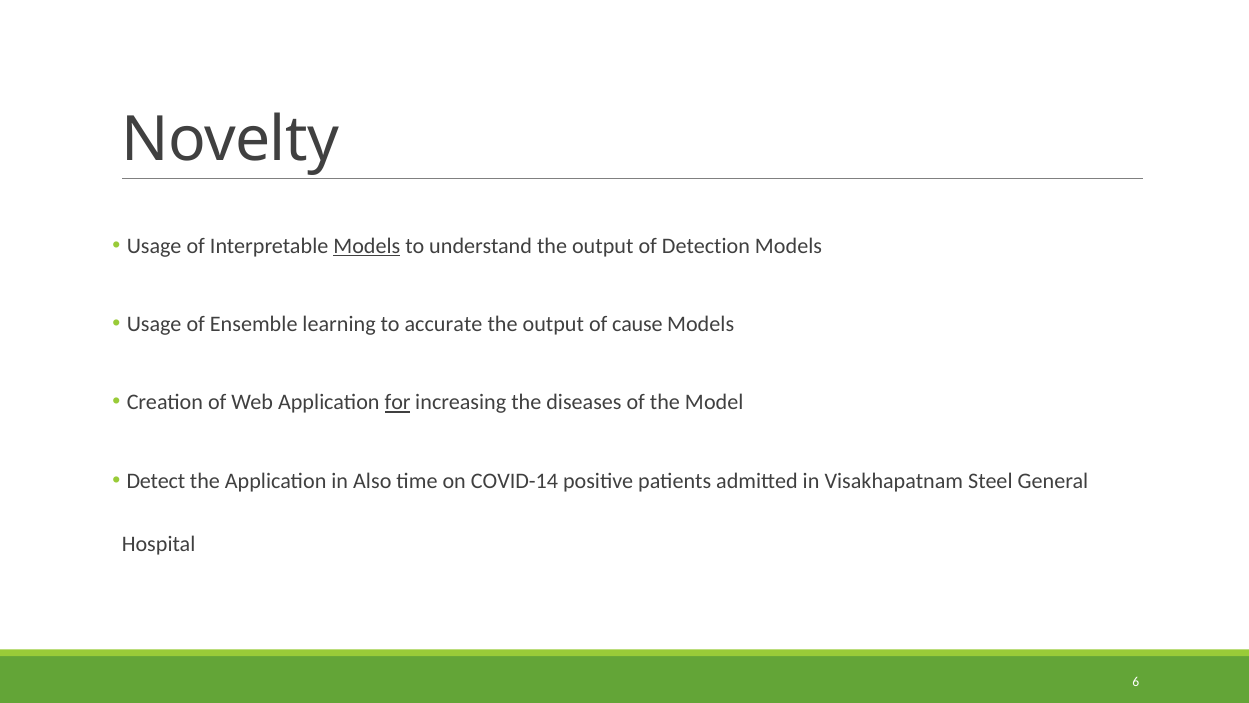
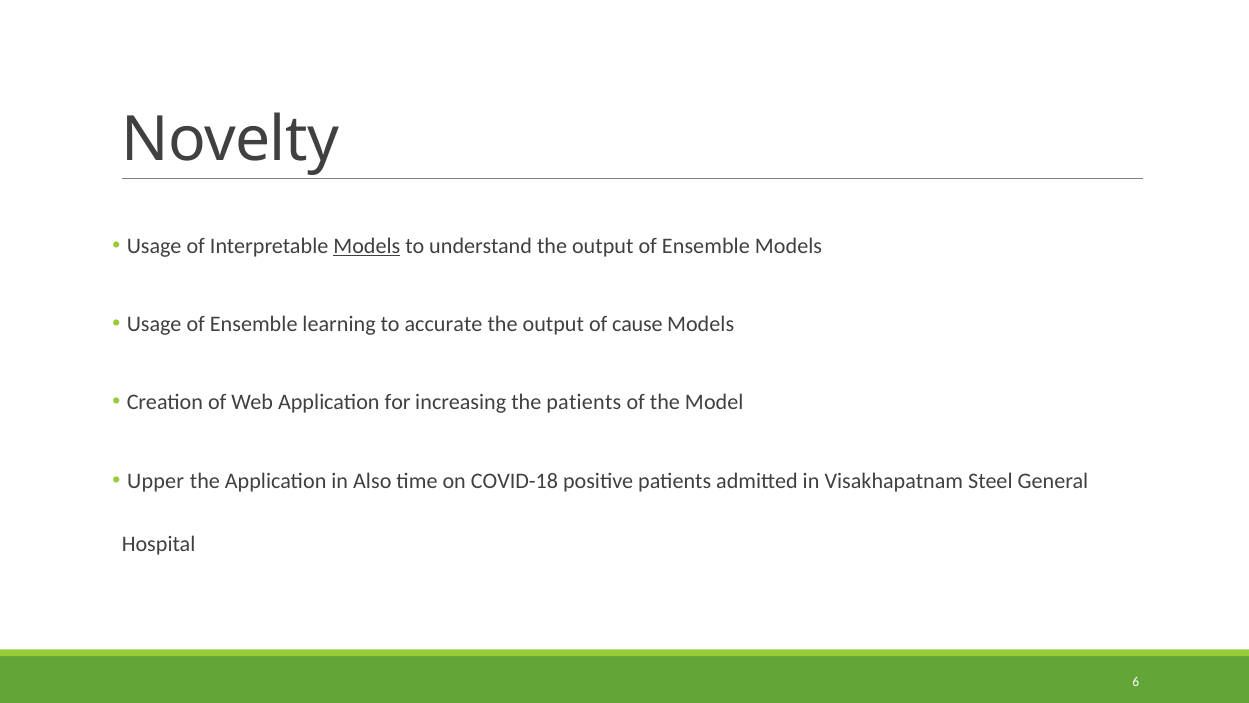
output of Detection: Detection -> Ensemble
for underline: present -> none
the diseases: diseases -> patients
Detect: Detect -> Upper
COVID-14: COVID-14 -> COVID-18
